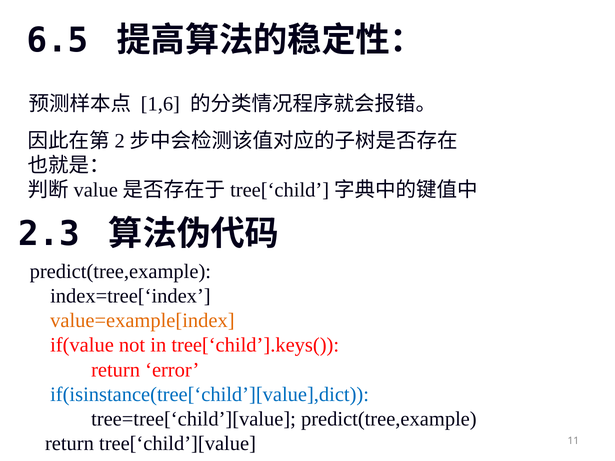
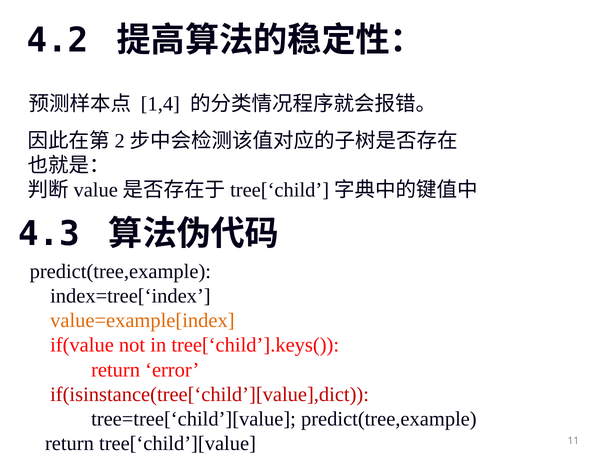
6.5: 6.5 -> 4.2
1,6: 1,6 -> 1,4
2.3: 2.3 -> 4.3
if(isinstance(tree[‘child’][value],dict colour: blue -> red
